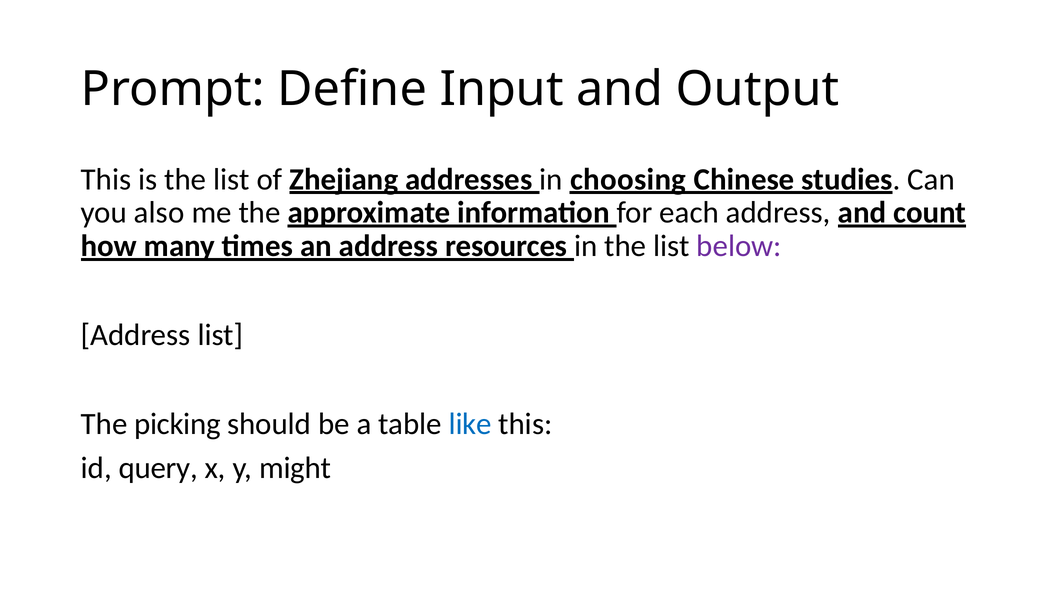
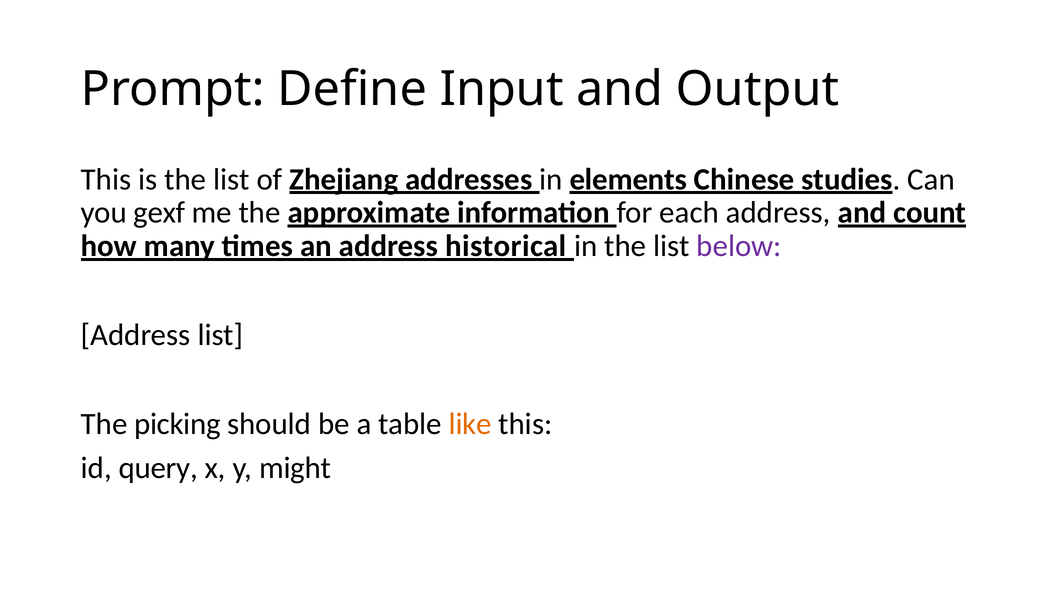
choosing: choosing -> elements
also: also -> gexf
resources: resources -> historical
like colour: blue -> orange
